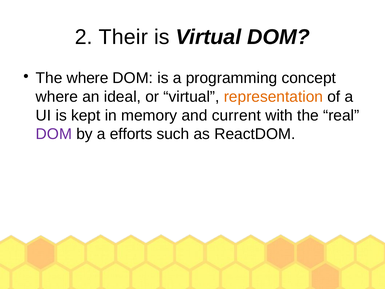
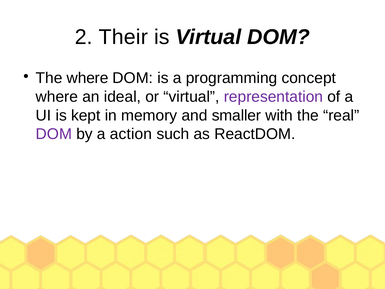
representation colour: orange -> purple
current: current -> smaller
efforts: efforts -> action
